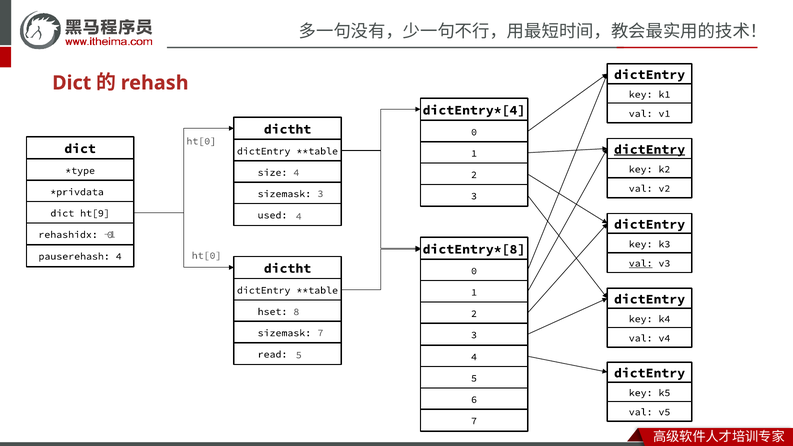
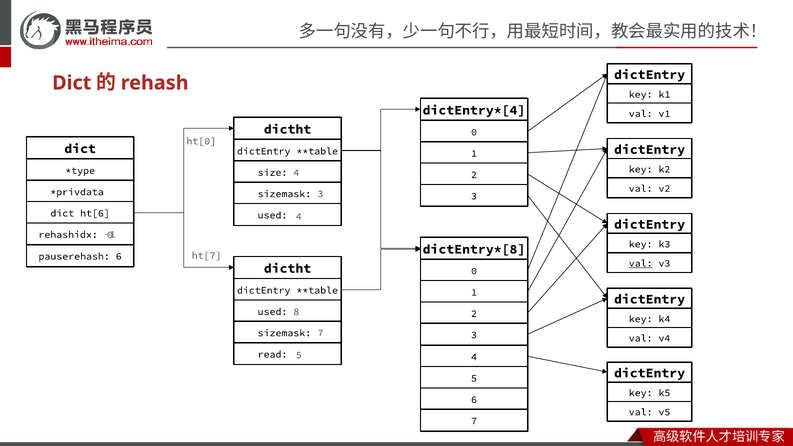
dictEntry at (650, 149) underline: present -> none
ht[9: ht[9 -> ht[6
ht[0 at (207, 256): ht[0 -> ht[7
pauserehash 4: 4 -> 6
hset at (273, 312): hset -> used
